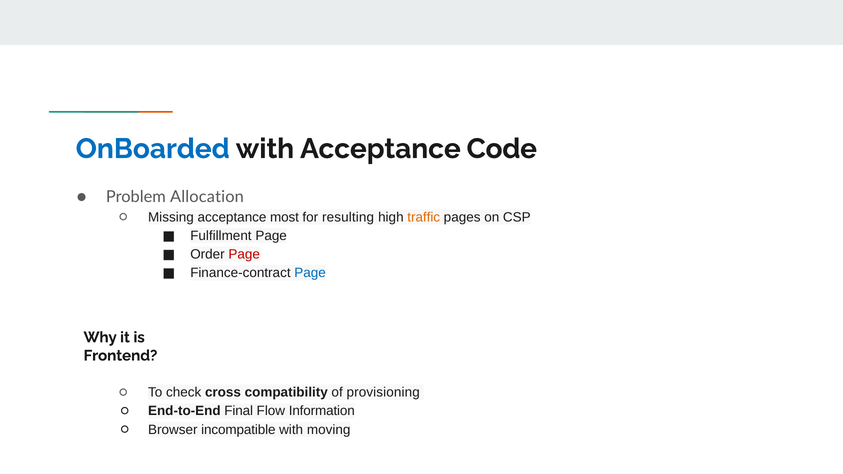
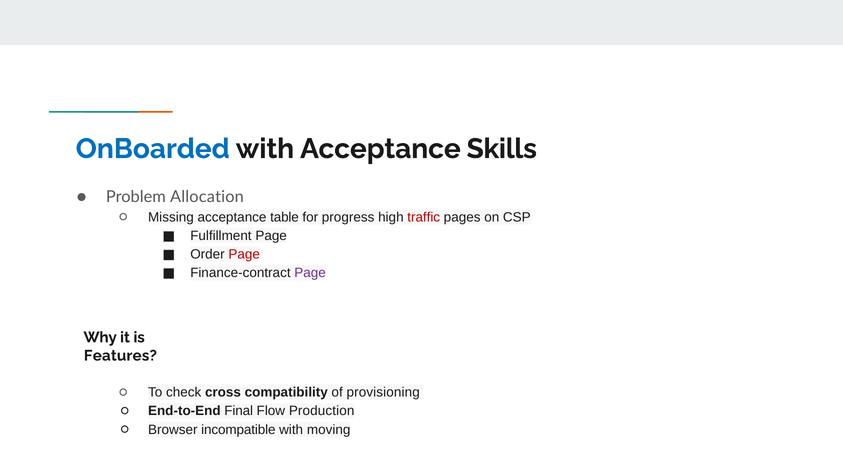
Code: Code -> Skills
most: most -> table
resulting: resulting -> progress
traffic colour: orange -> red
Page at (310, 273) colour: blue -> purple
Frontend: Frontend -> Features
Information: Information -> Production
